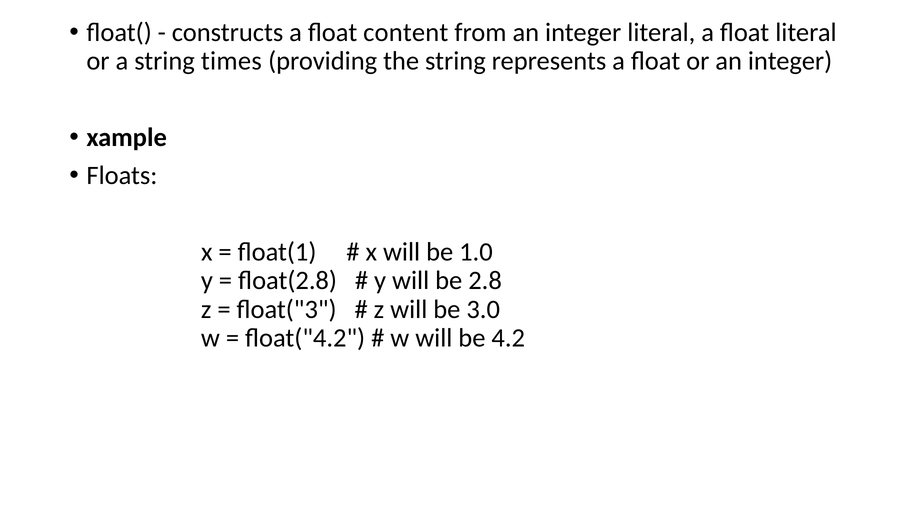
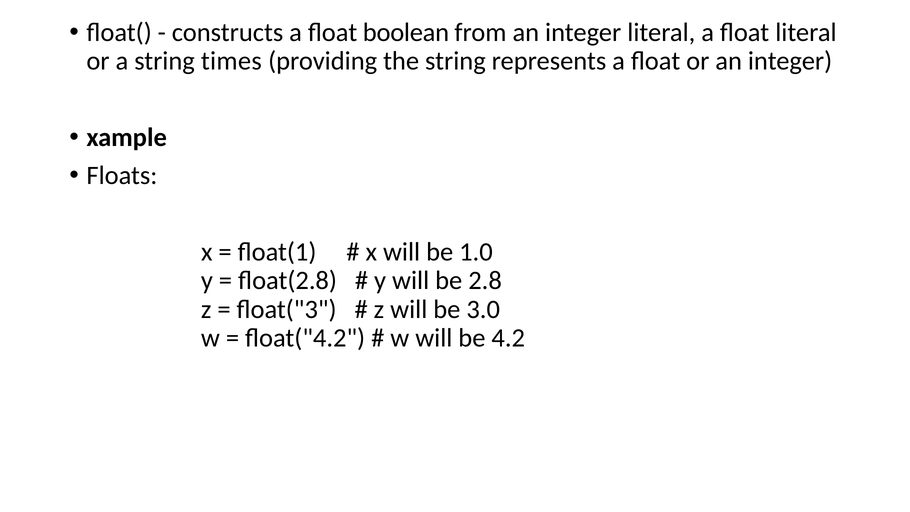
content: content -> boolean
